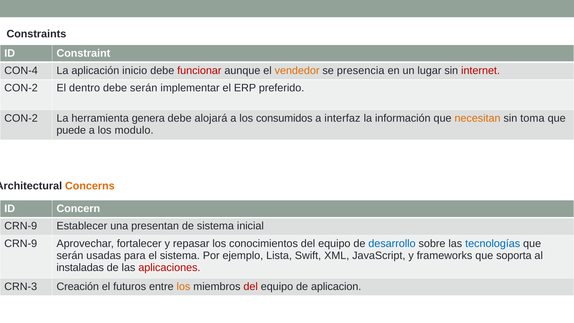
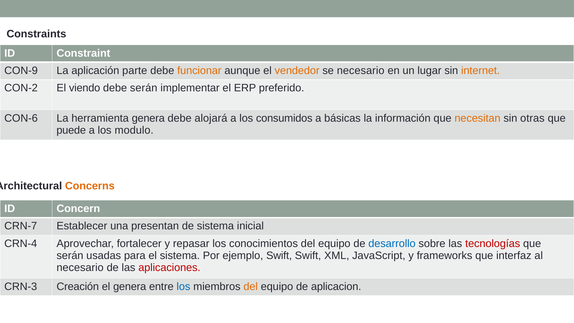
CON-4: CON-4 -> CON-9
inicio: inicio -> parte
funcionar colour: red -> orange
se presencia: presencia -> necesario
internet colour: red -> orange
dentro: dentro -> viendo
CON-2 at (21, 118): CON-2 -> CON-6
interfaz: interfaz -> básicas
toma: toma -> otras
CRN-9 at (21, 226): CRN-9 -> CRN-7
CRN-9 at (21, 243): CRN-9 -> CRN-4
tecnologías colour: blue -> red
ejemplo Lista: Lista -> Swift
soporta: soporta -> interfaz
instaladas at (80, 267): instaladas -> necesario
el futuros: futuros -> genera
los at (183, 286) colour: orange -> blue
del at (251, 286) colour: red -> orange
